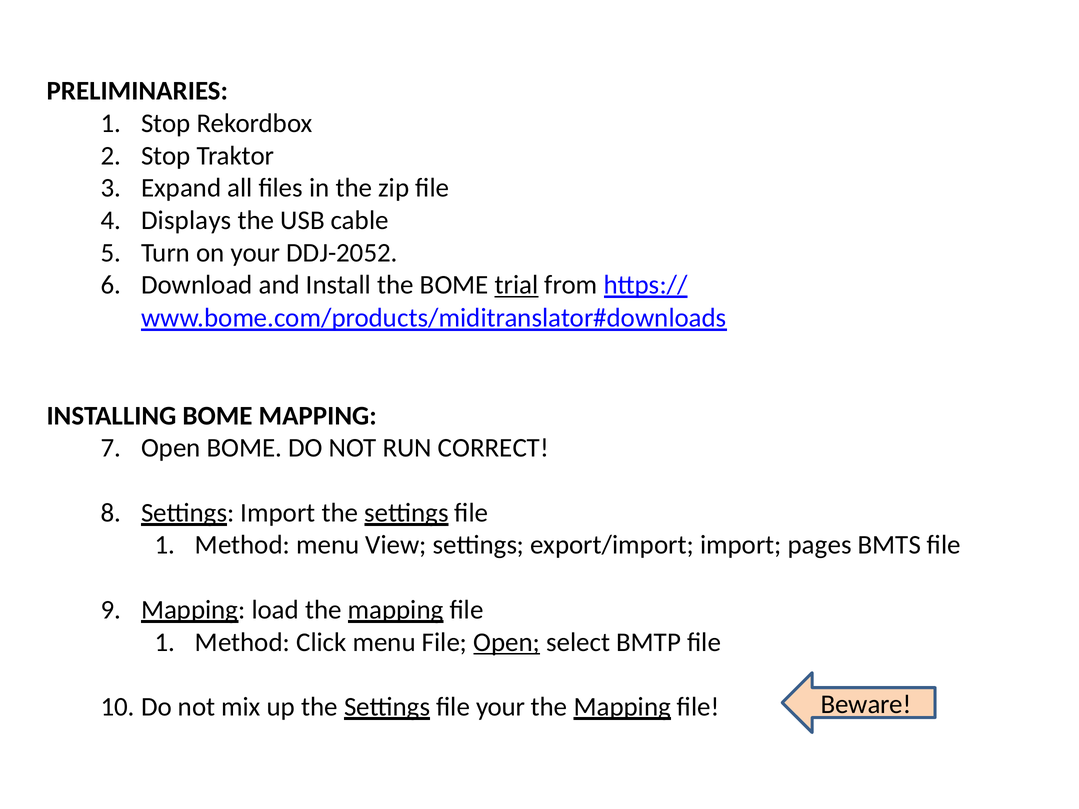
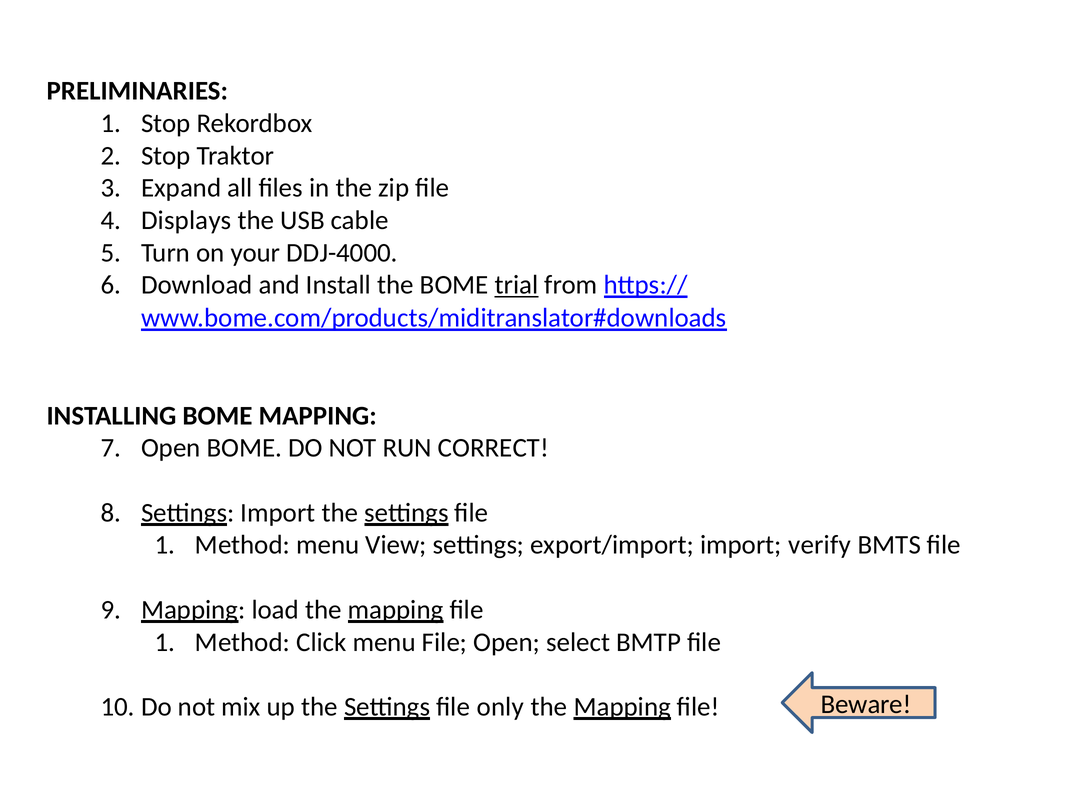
DDJ-2052: DDJ-2052 -> DDJ-4000
pages: pages -> verify
Open at (507, 642) underline: present -> none
file your: your -> only
